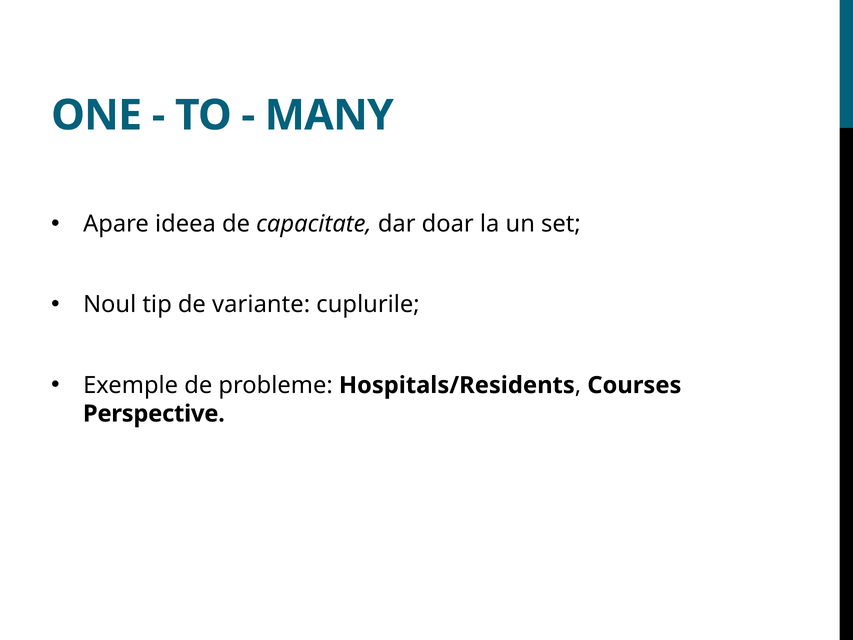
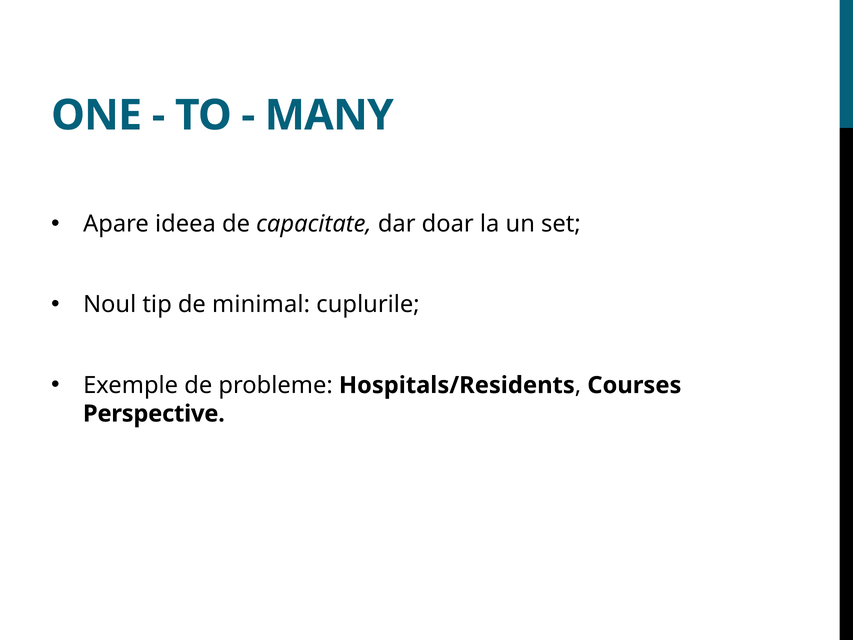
variante: variante -> minimal
